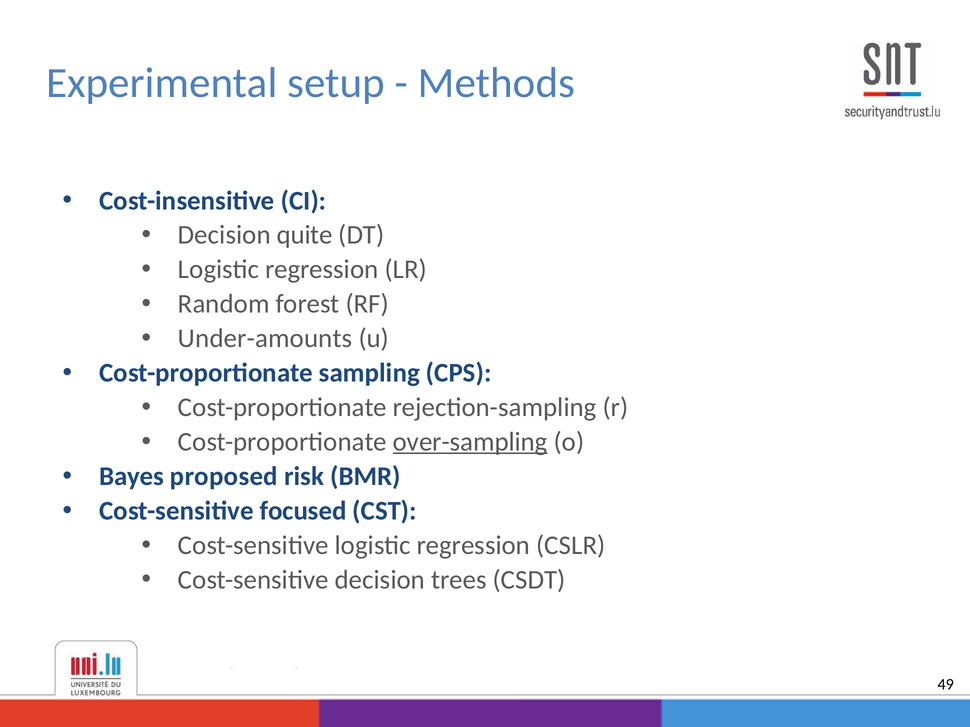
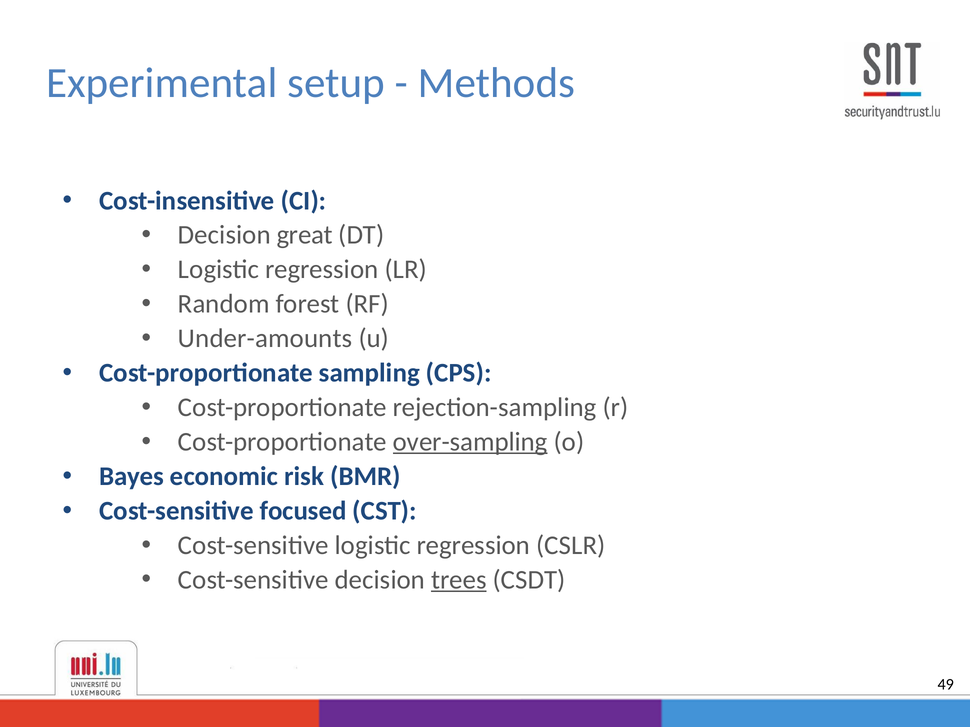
quite: quite -> great
proposed: proposed -> economic
trees underline: none -> present
